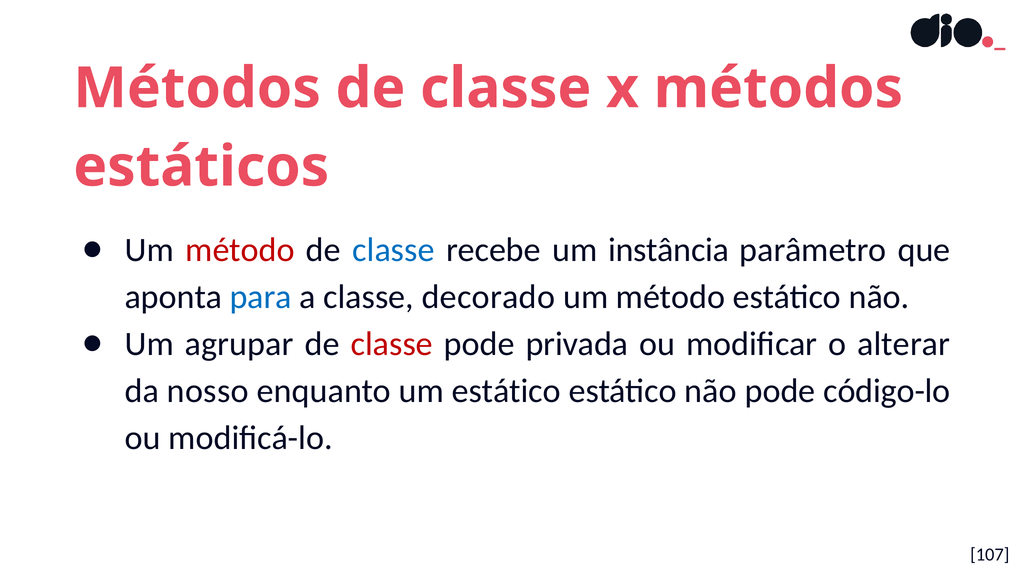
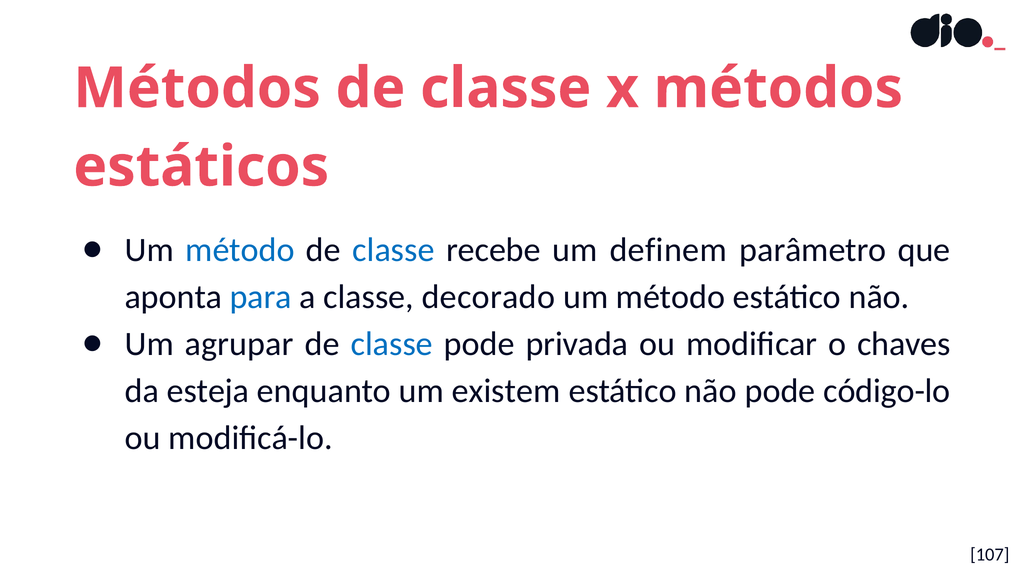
método at (240, 250) colour: red -> blue
instância: instância -> definem
classe at (392, 344) colour: red -> blue
alterar: alterar -> chaves
nosso: nosso -> esteja
um estático: estático -> existem
